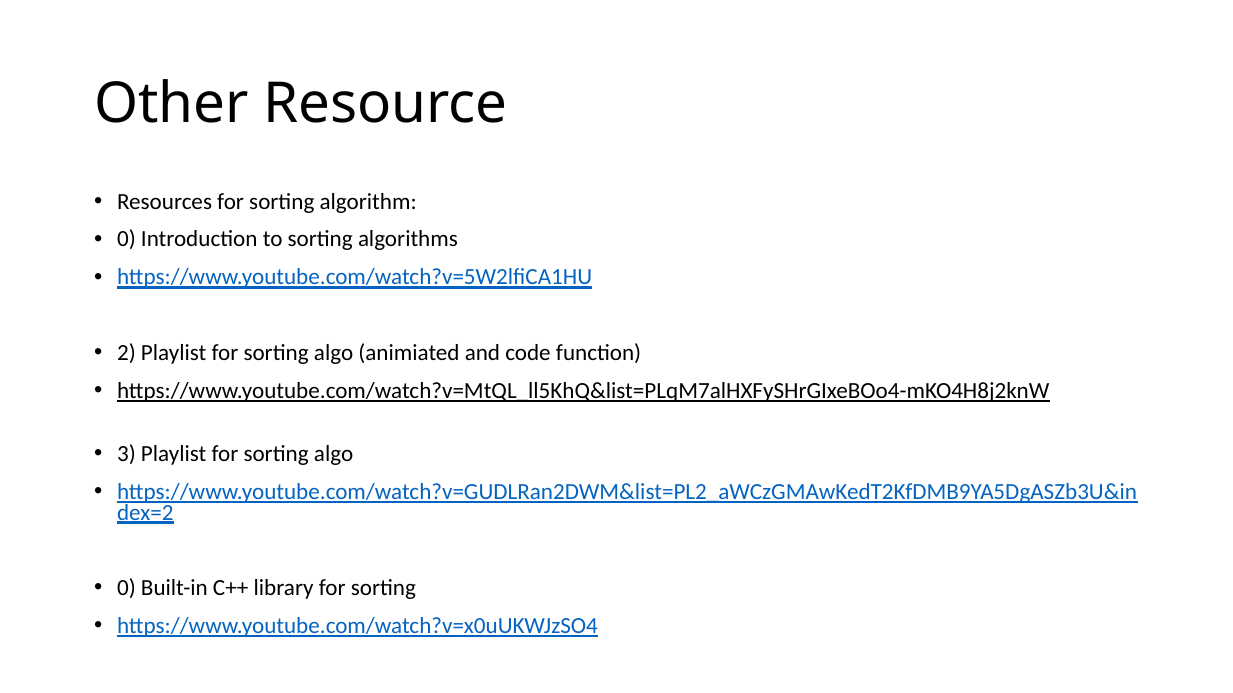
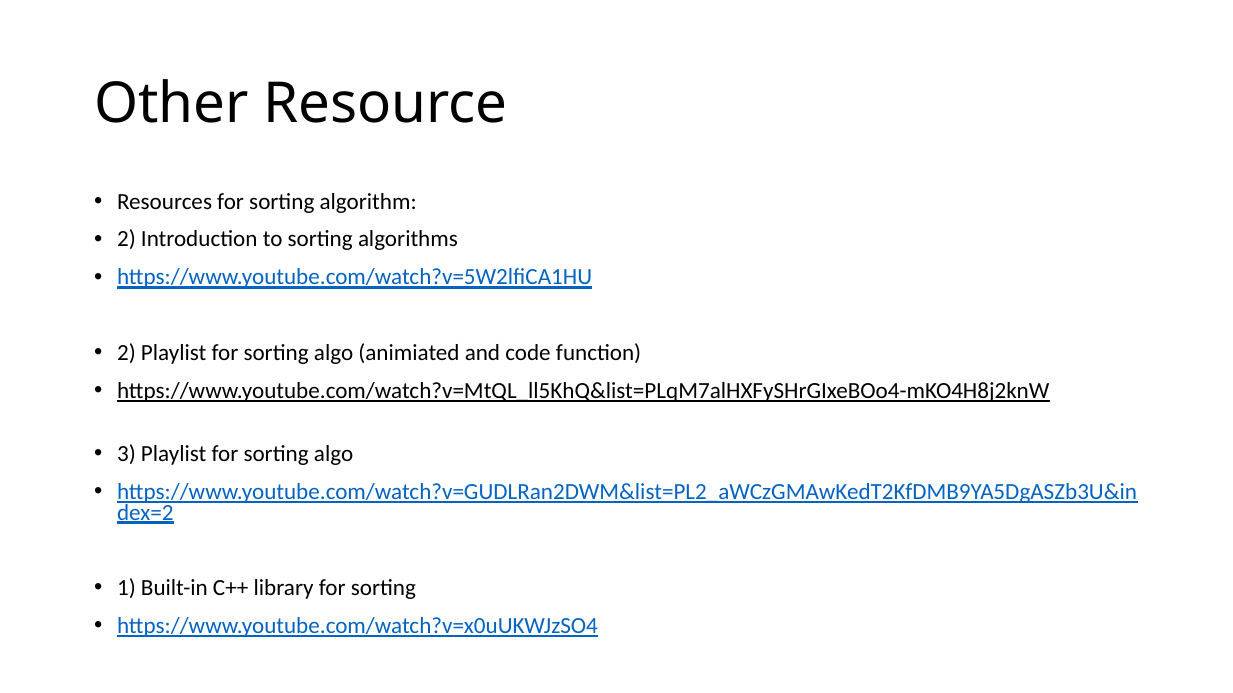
0 at (126, 239): 0 -> 2
0 at (126, 589): 0 -> 1
